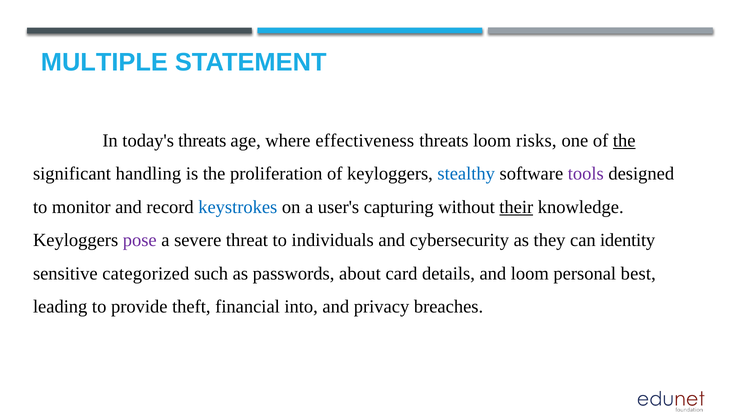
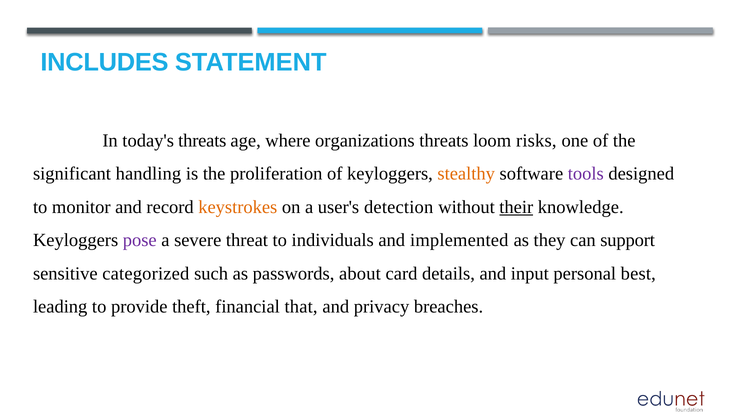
MULTIPLE: MULTIPLE -> INCLUDES
effectiveness: effectiveness -> organizations
the at (624, 141) underline: present -> none
stealthy colour: blue -> orange
keystrokes colour: blue -> orange
capturing: capturing -> detection
cybersecurity: cybersecurity -> implemented
identity: identity -> support
and loom: loom -> input
into: into -> that
